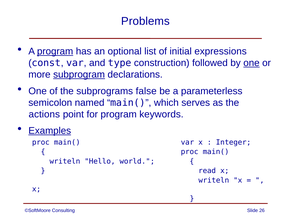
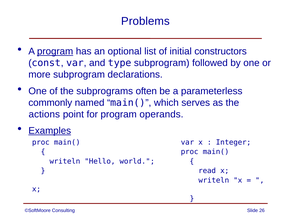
expressions: expressions -> constructors
type construction: construction -> subprogram
one at (251, 63) underline: present -> none
subprogram at (79, 75) underline: present -> none
false: false -> often
semicolon: semicolon -> commonly
keywords: keywords -> operands
